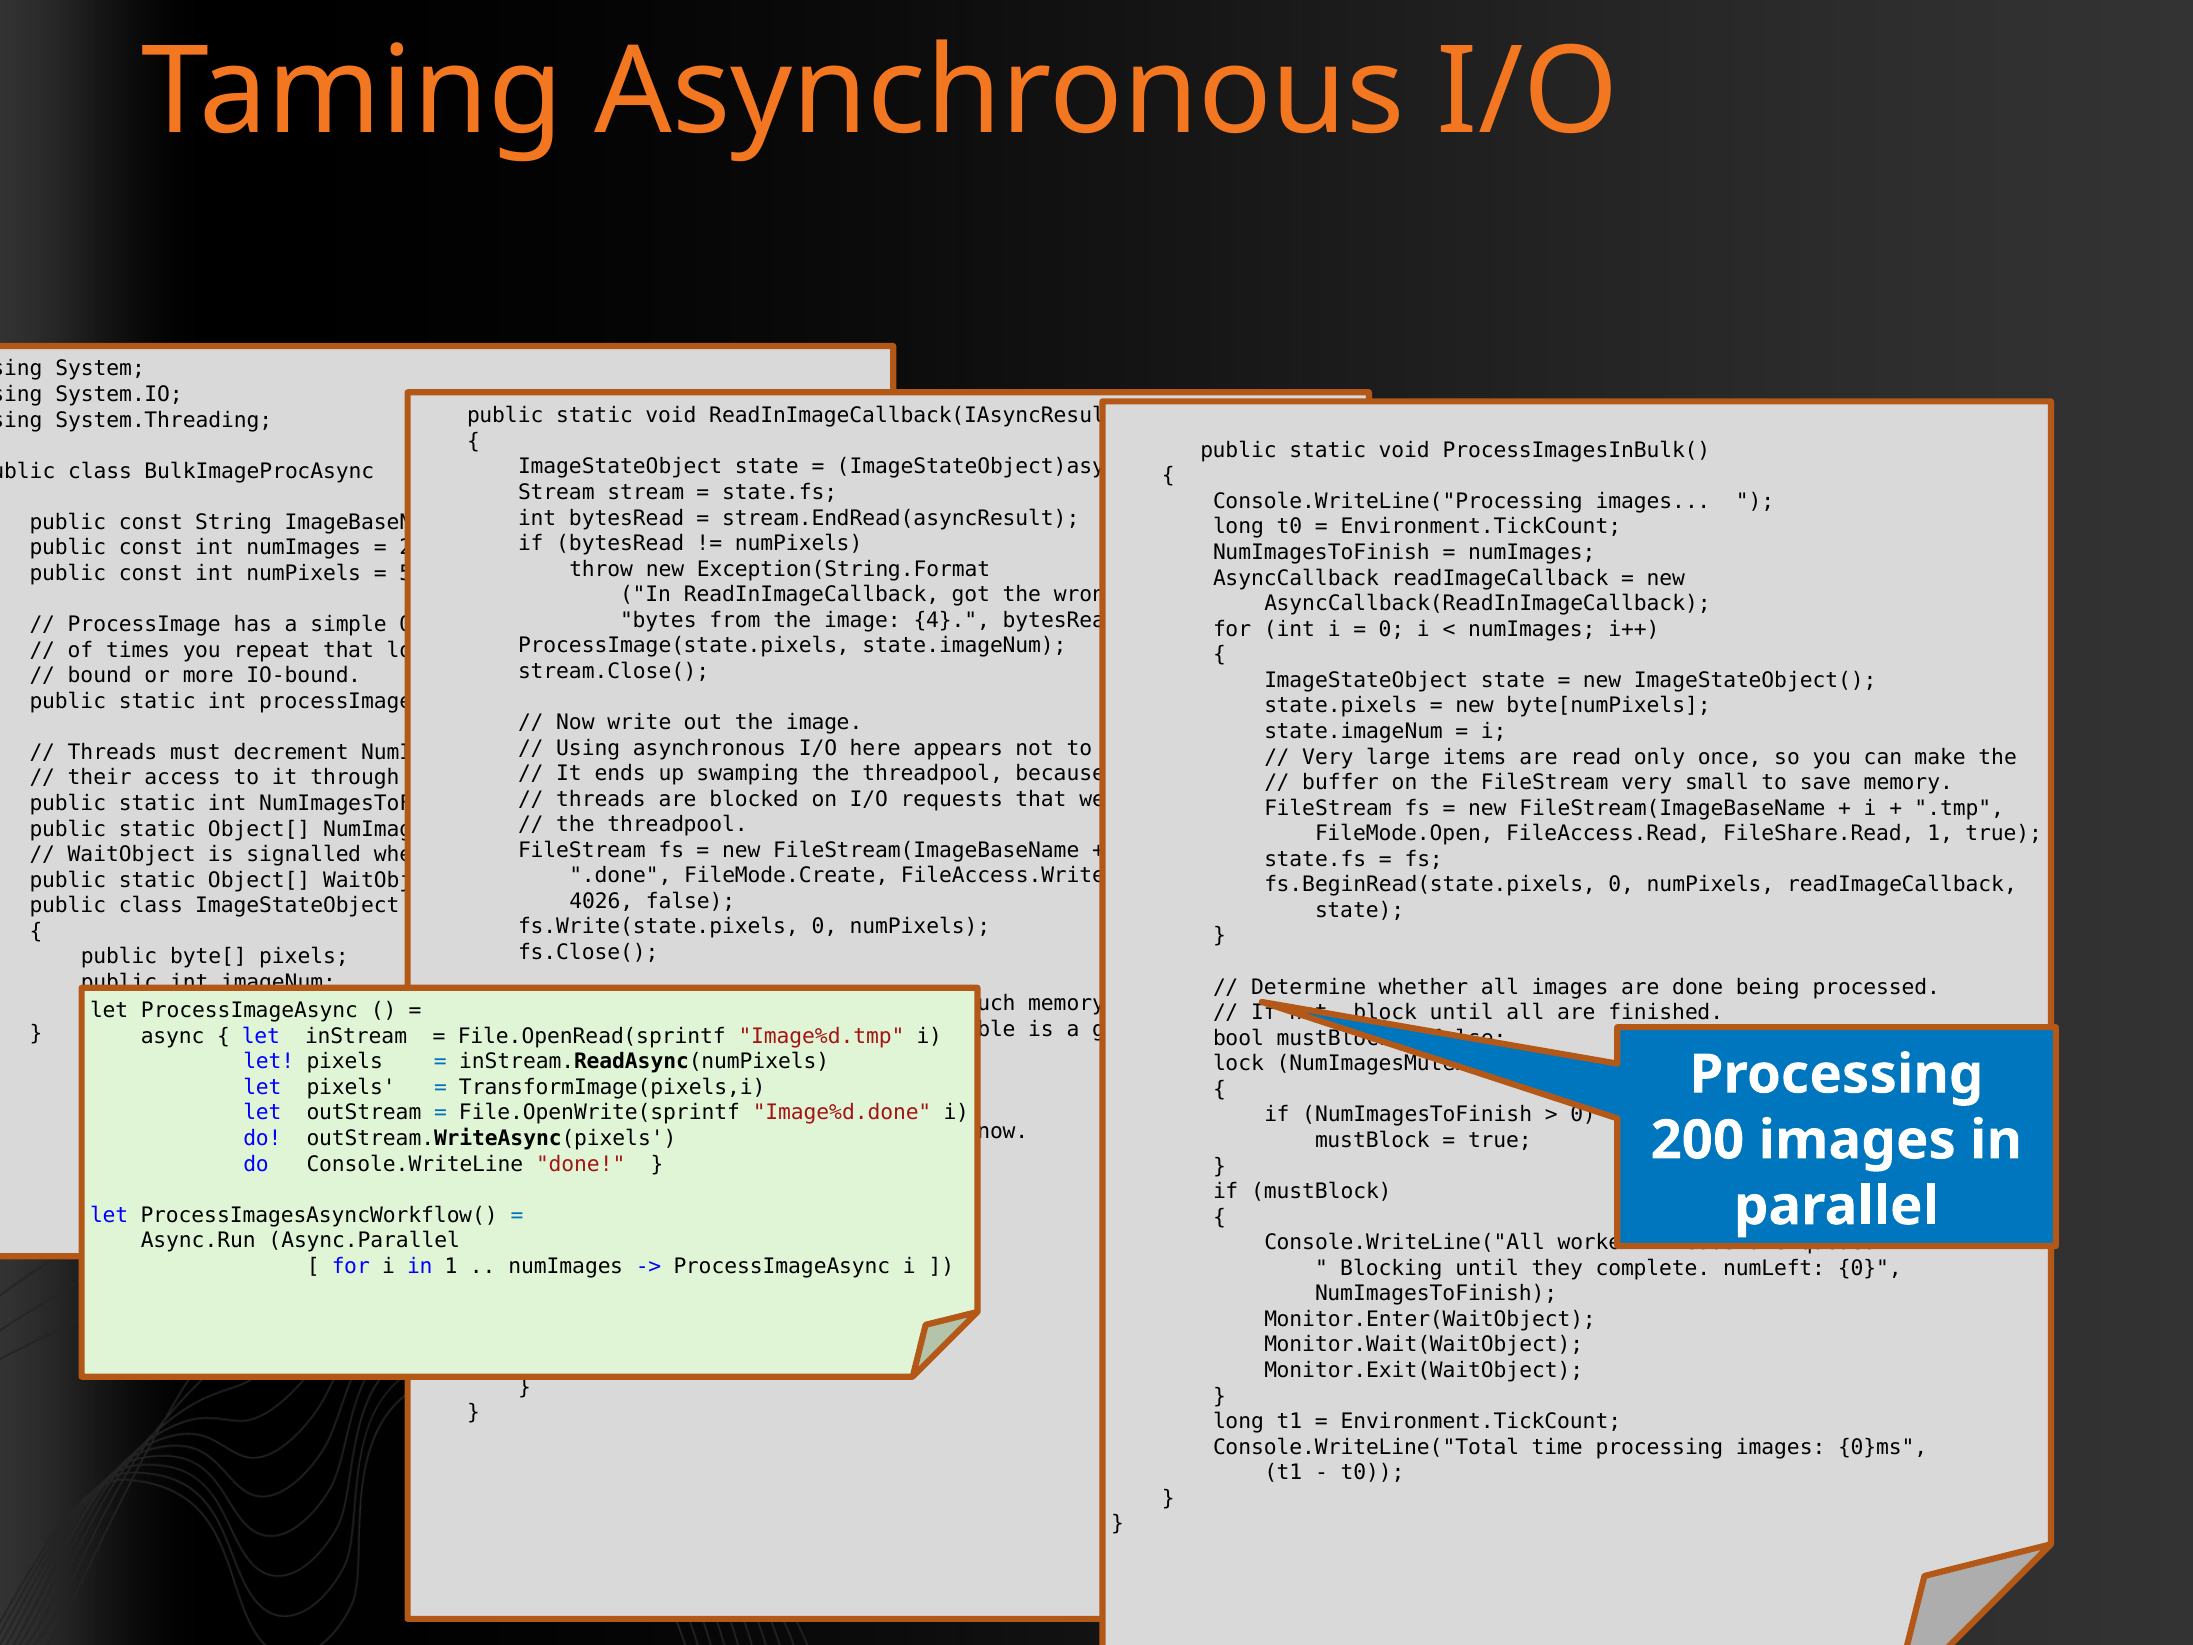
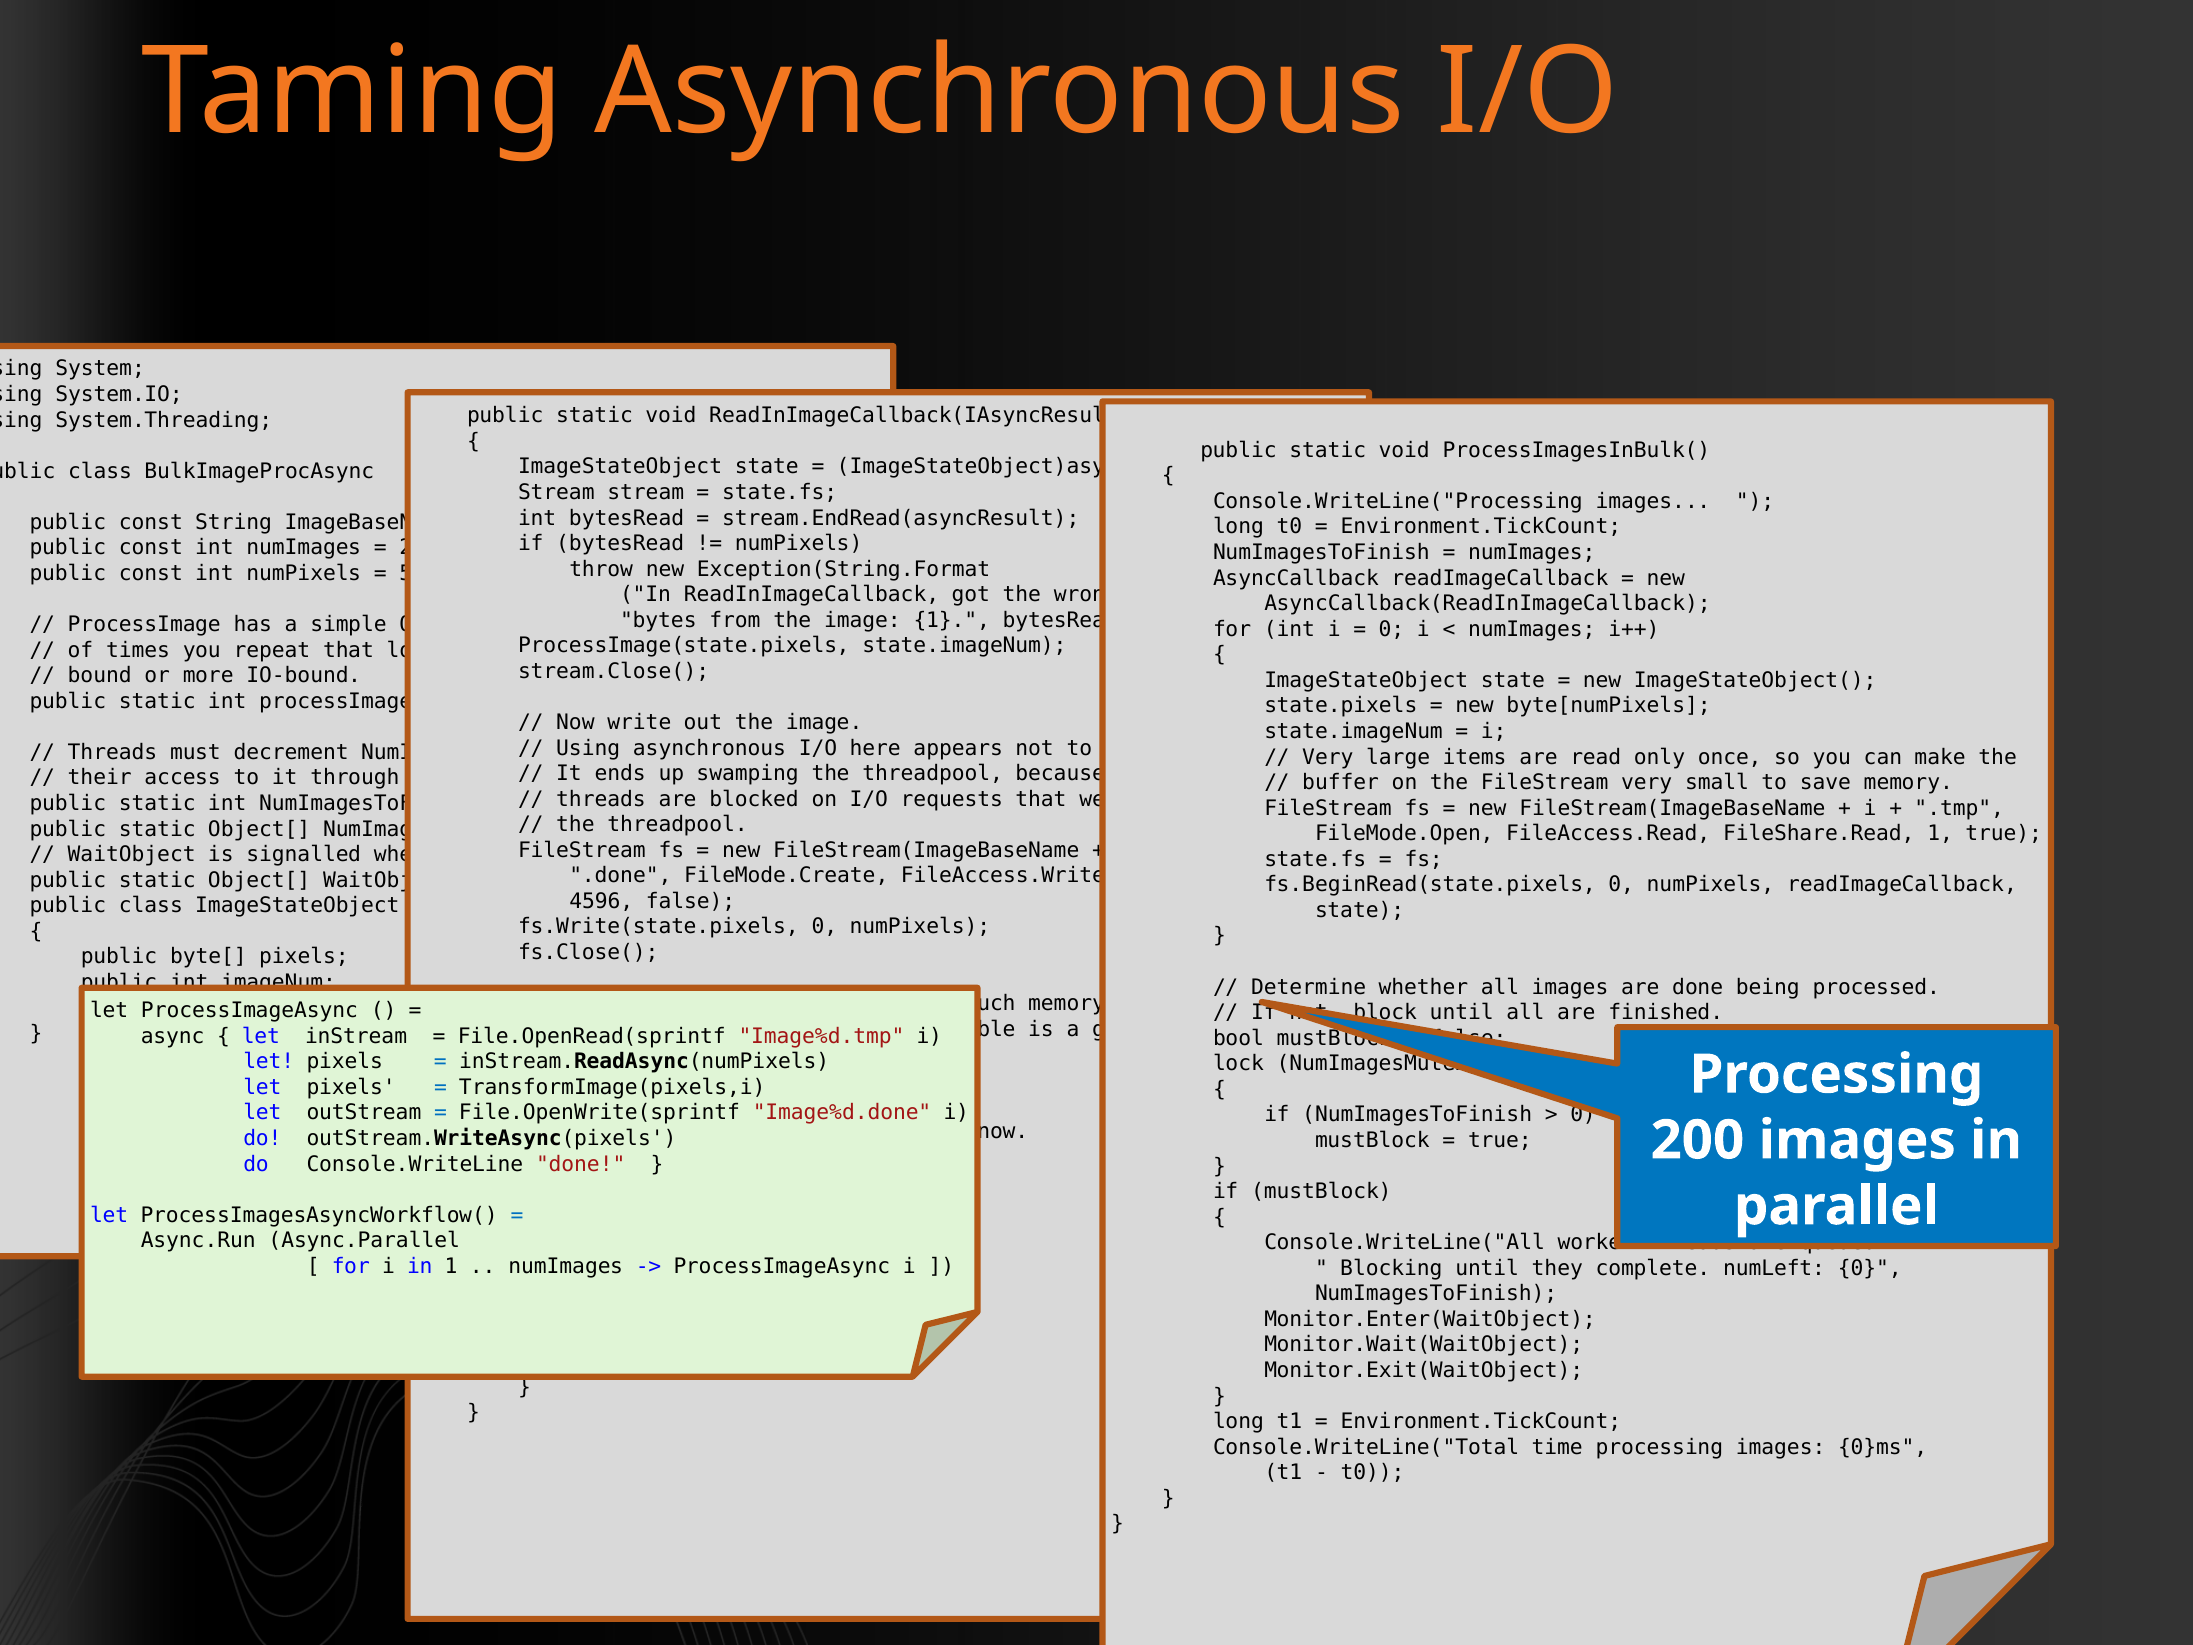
4 at (952, 620): 4 -> 1
4026: 4026 -> 4596
